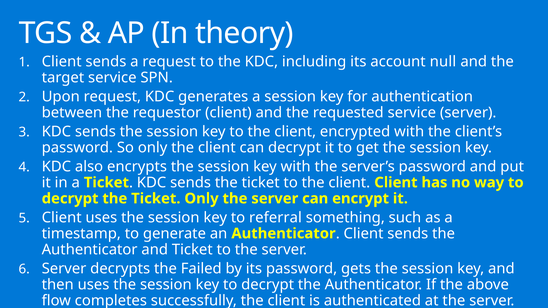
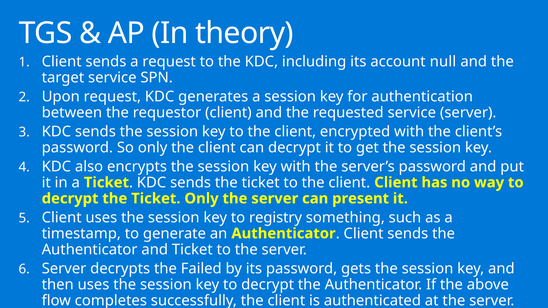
encrypt: encrypt -> present
referral: referral -> registry
